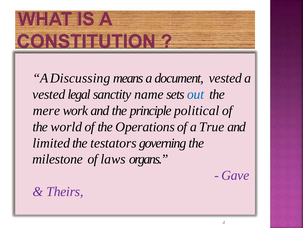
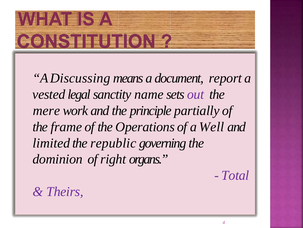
document vested: vested -> report
out colour: blue -> purple
political: political -> partially
world: world -> frame
True: True -> Well
testators: testators -> republic
milestone: milestone -> dominion
laws: laws -> right
Gave: Gave -> Total
